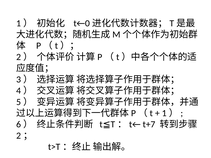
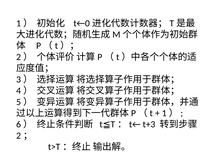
t+7: t+7 -> t+3
